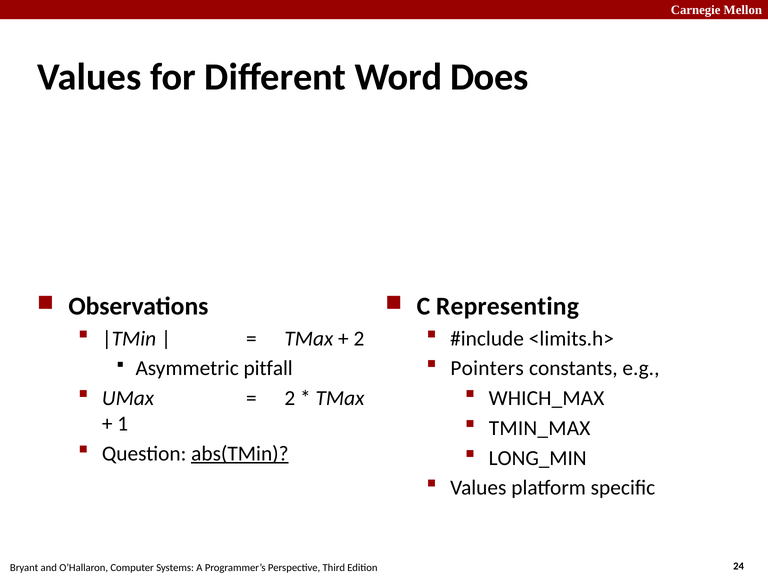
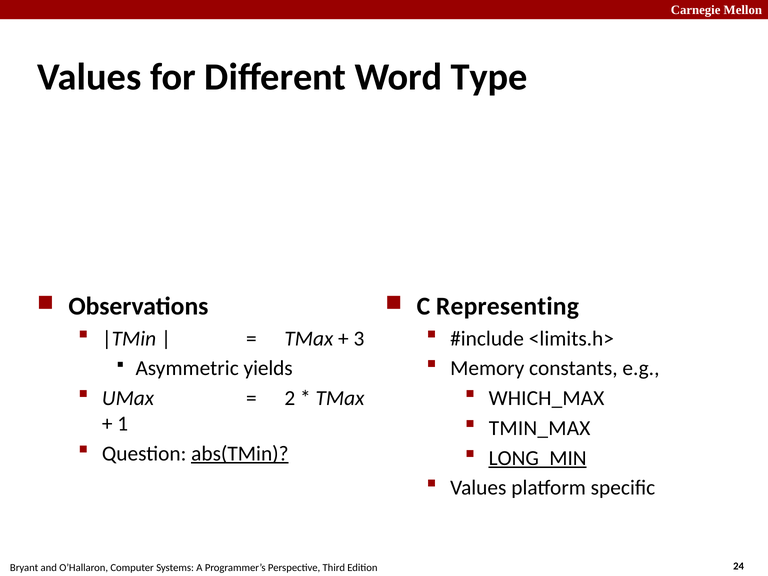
Does: Does -> Type
2 at (359, 338): 2 -> 3
Pointers: Pointers -> Memory
pitfall: pitfall -> yields
LONG_MIN underline: none -> present
